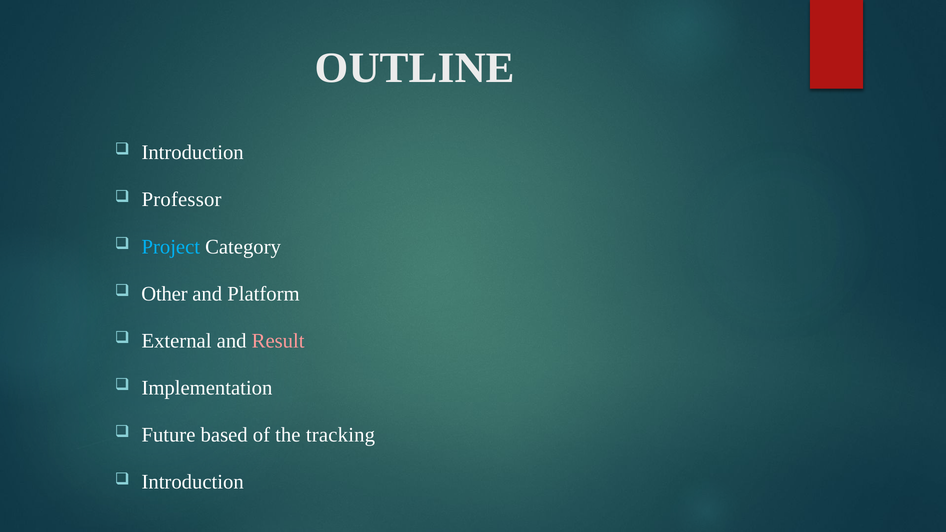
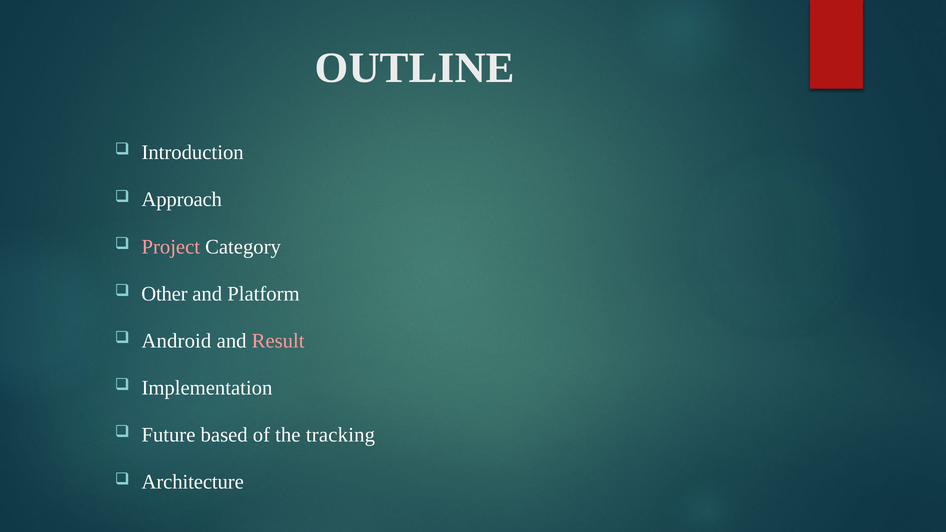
Professor: Professor -> Approach
Project colour: light blue -> pink
External: External -> Android
Introduction at (193, 482): Introduction -> Architecture
